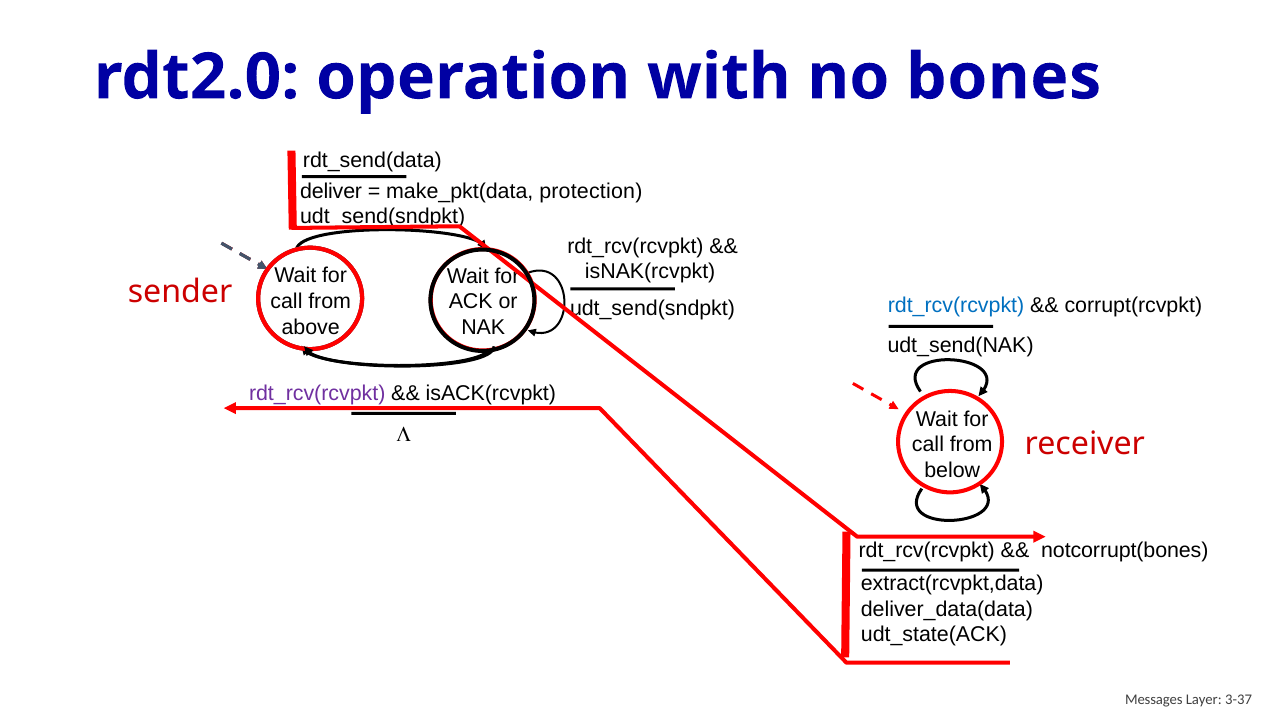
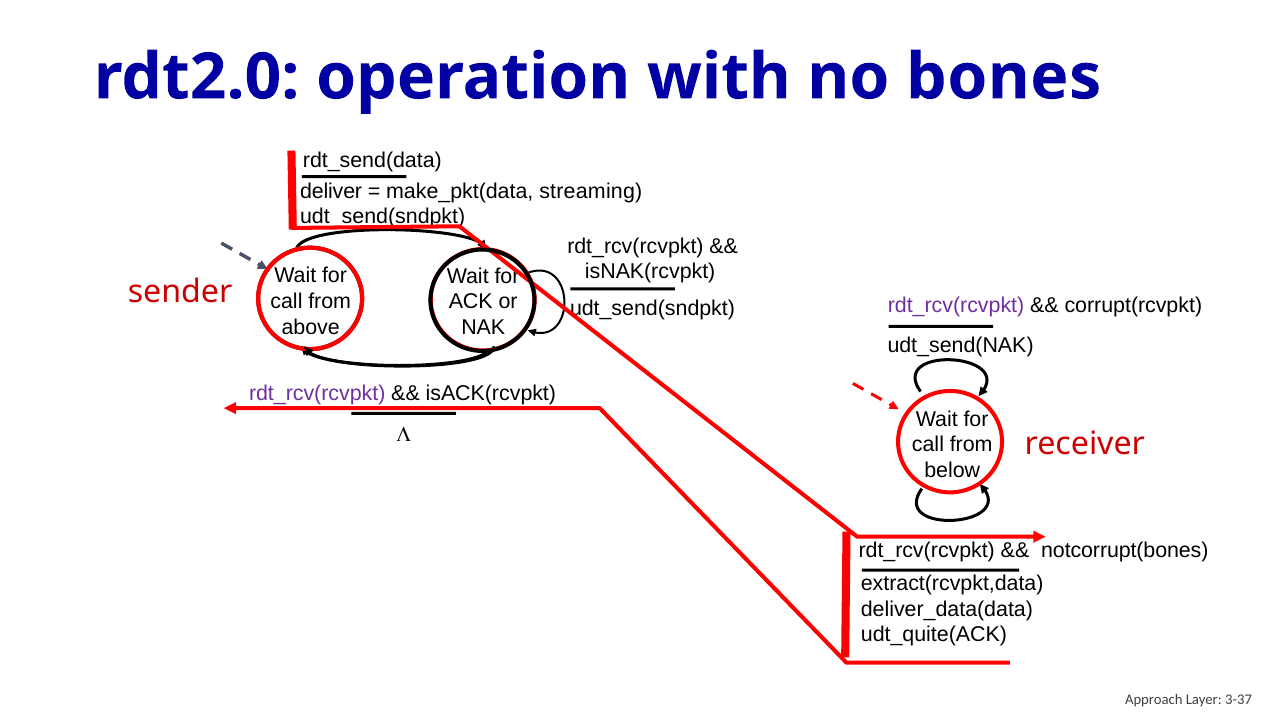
protection: protection -> streaming
rdt_rcv(rcvpkt at (956, 306) colour: blue -> purple
udt_state(ACK: udt_state(ACK -> udt_quite(ACK
Messages: Messages -> Approach
